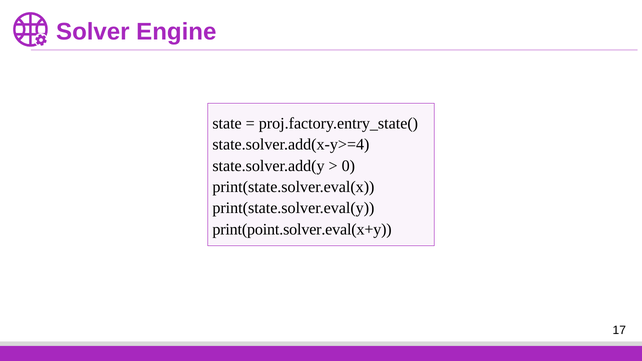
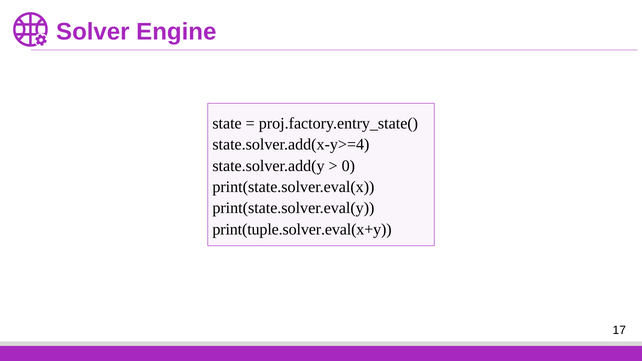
print(point.solver.eval(x+y: print(point.solver.eval(x+y -> print(tuple.solver.eval(x+y
